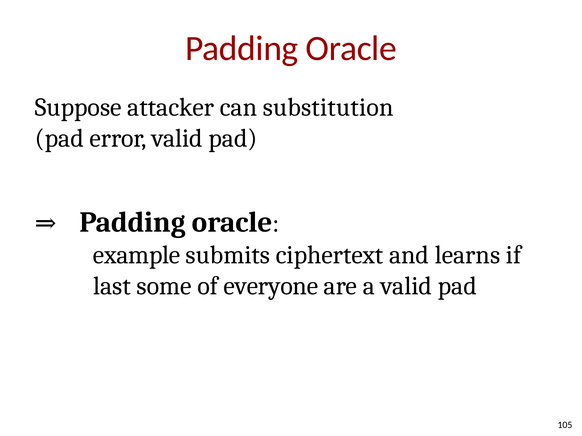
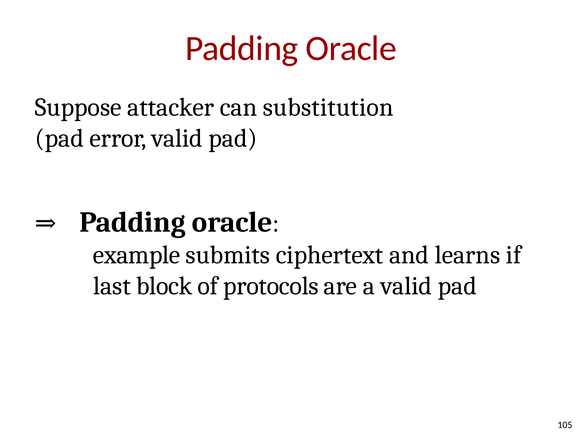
some: some -> block
everyone: everyone -> protocols
